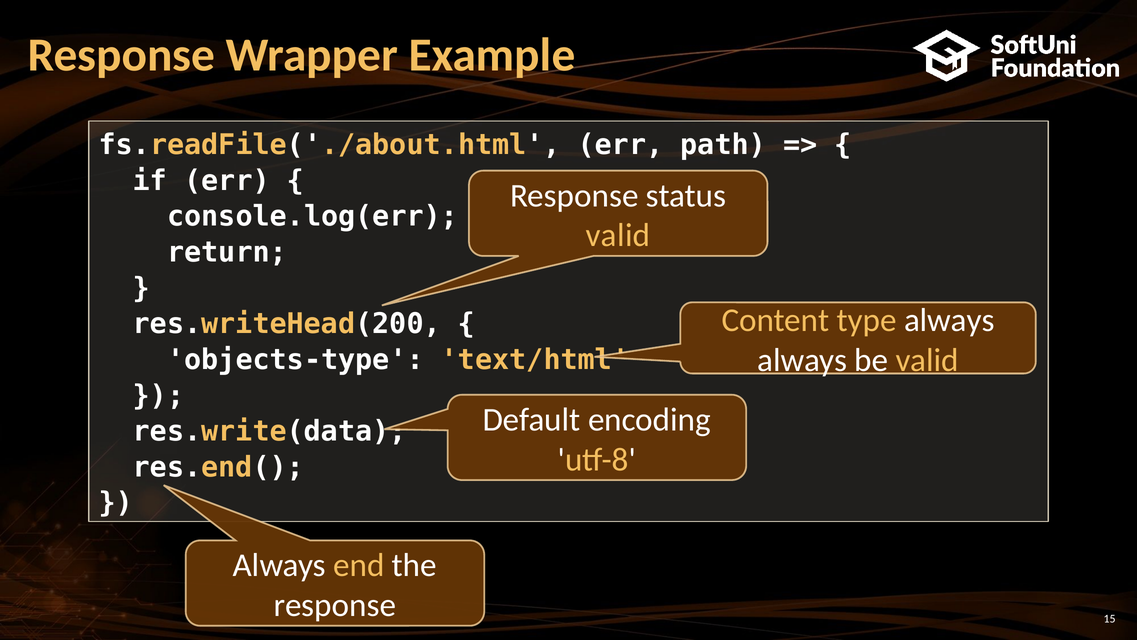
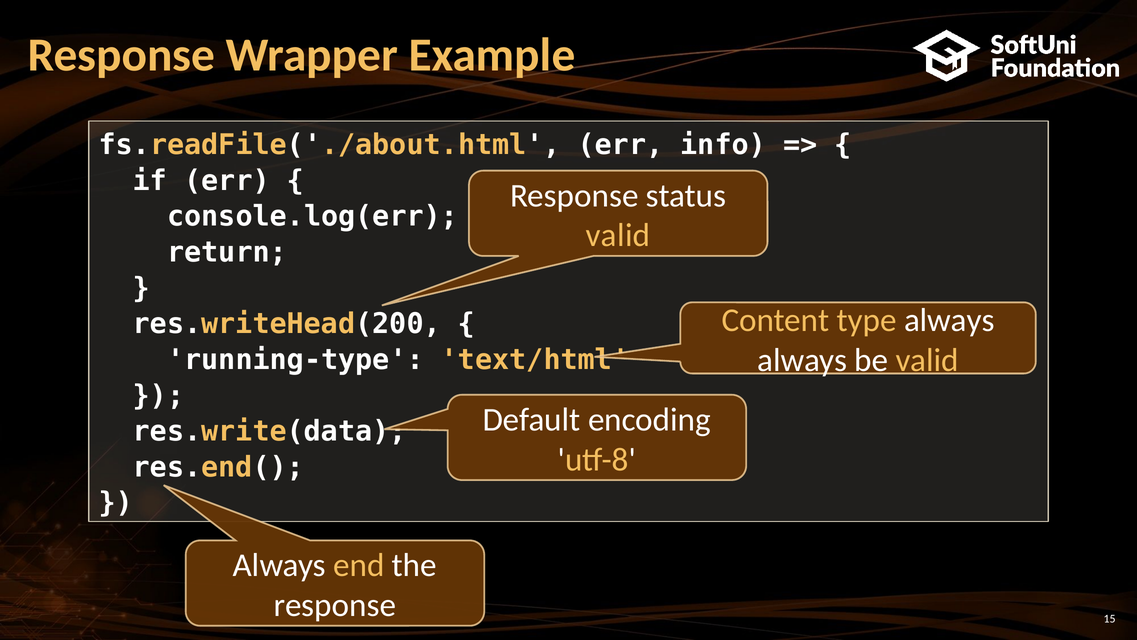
path: path -> info
objects-type: objects-type -> running-type
